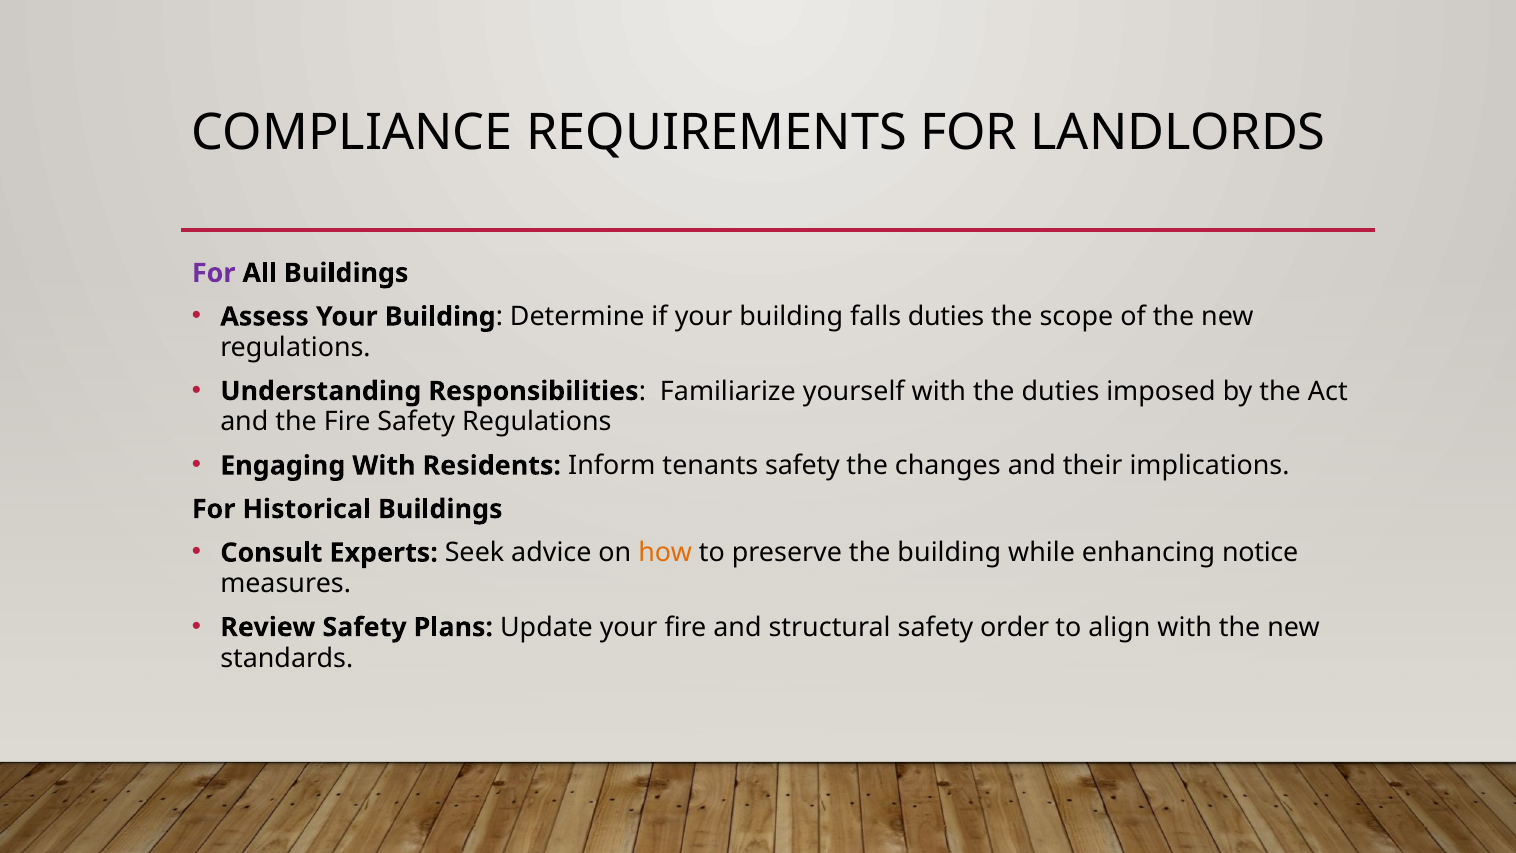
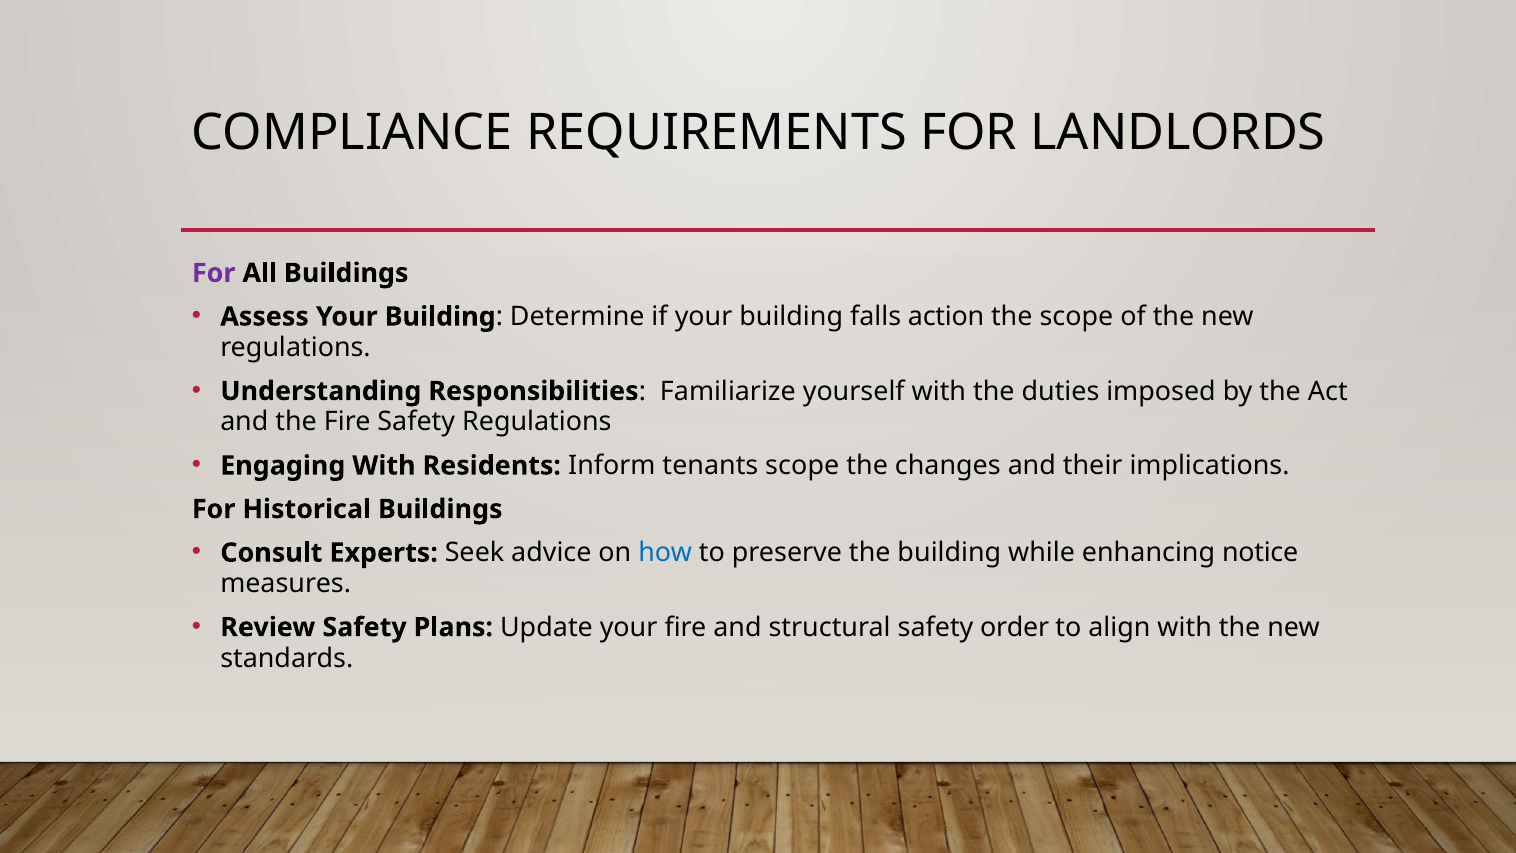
falls duties: duties -> action
tenants safety: safety -> scope
how colour: orange -> blue
